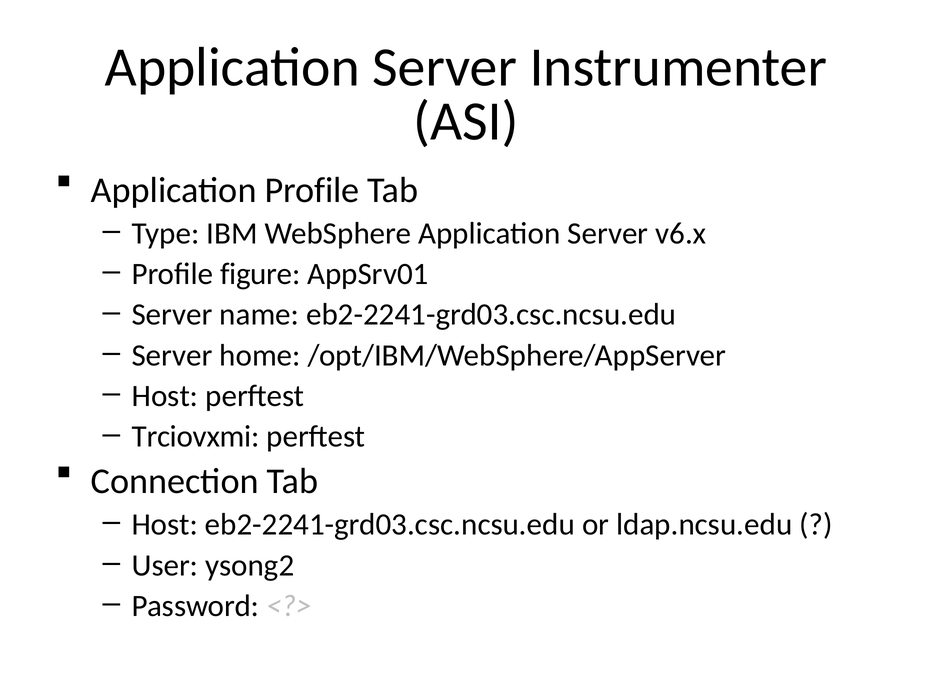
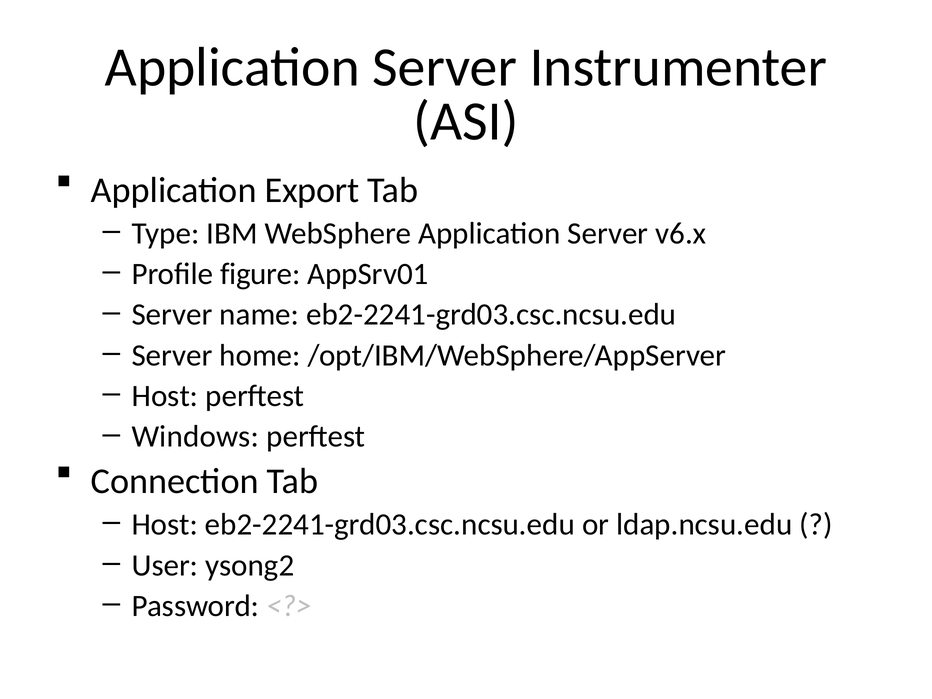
Application Profile: Profile -> Export
Trciovxmi: Trciovxmi -> Windows
